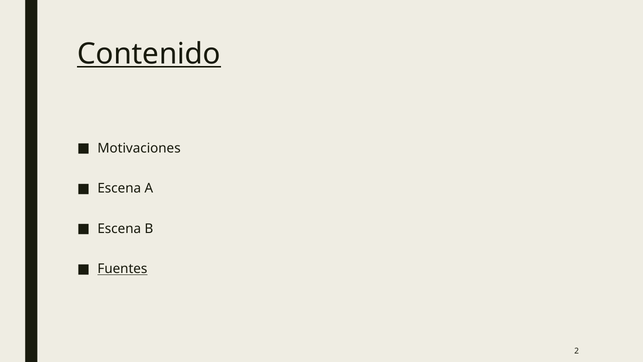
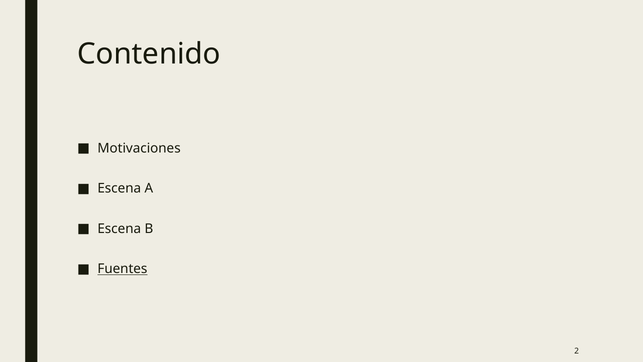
Contenido underline: present -> none
